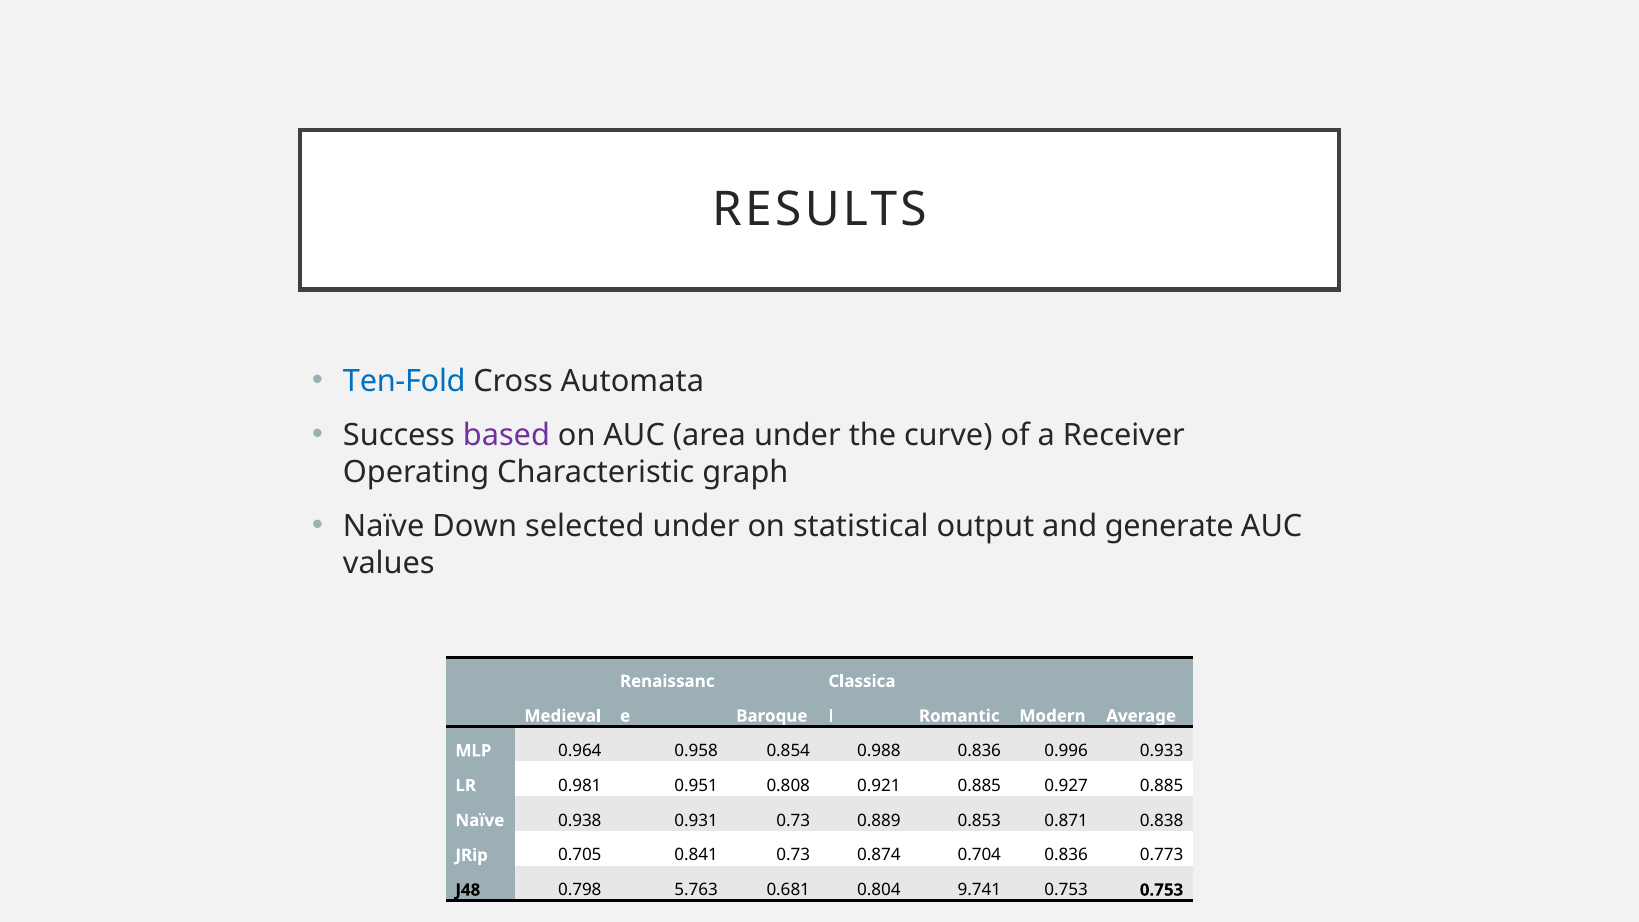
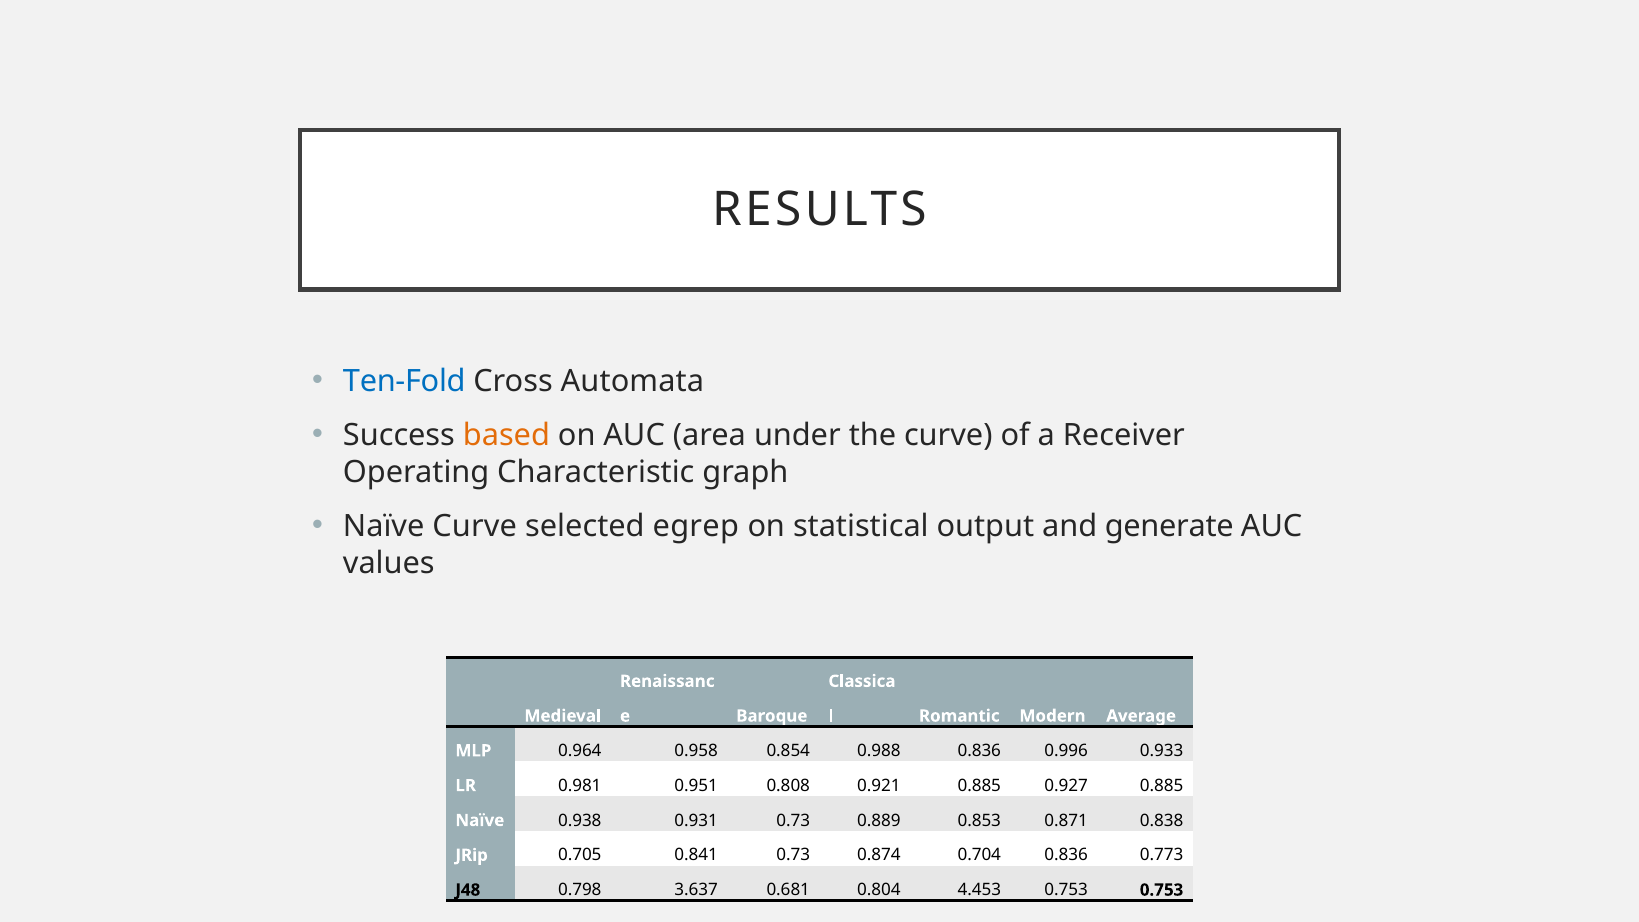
based colour: purple -> orange
Naïve Down: Down -> Curve
selected under: under -> egrep
5.763: 5.763 -> 3.637
9.741: 9.741 -> 4.453
